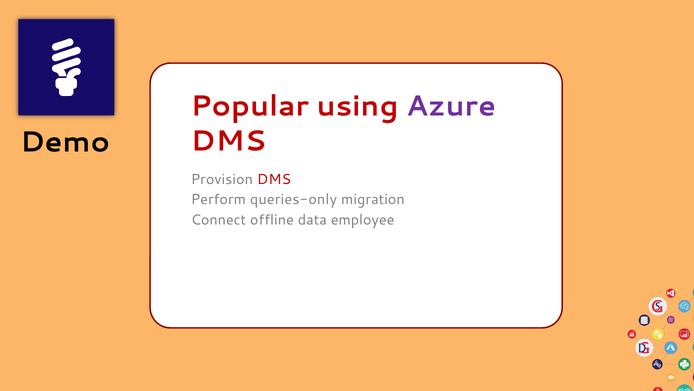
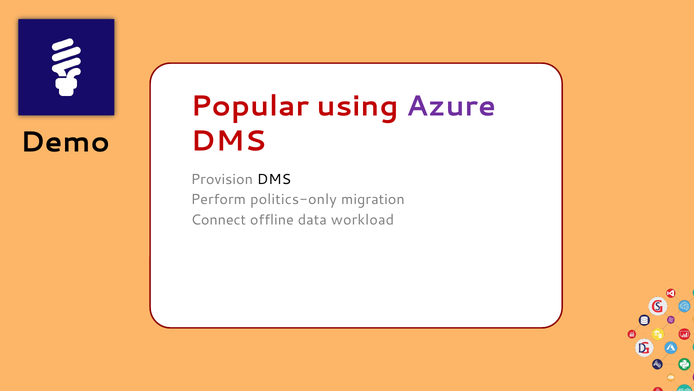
DMS at (274, 179) colour: red -> black
queries-only: queries-only -> politics-only
employee: employee -> workload
